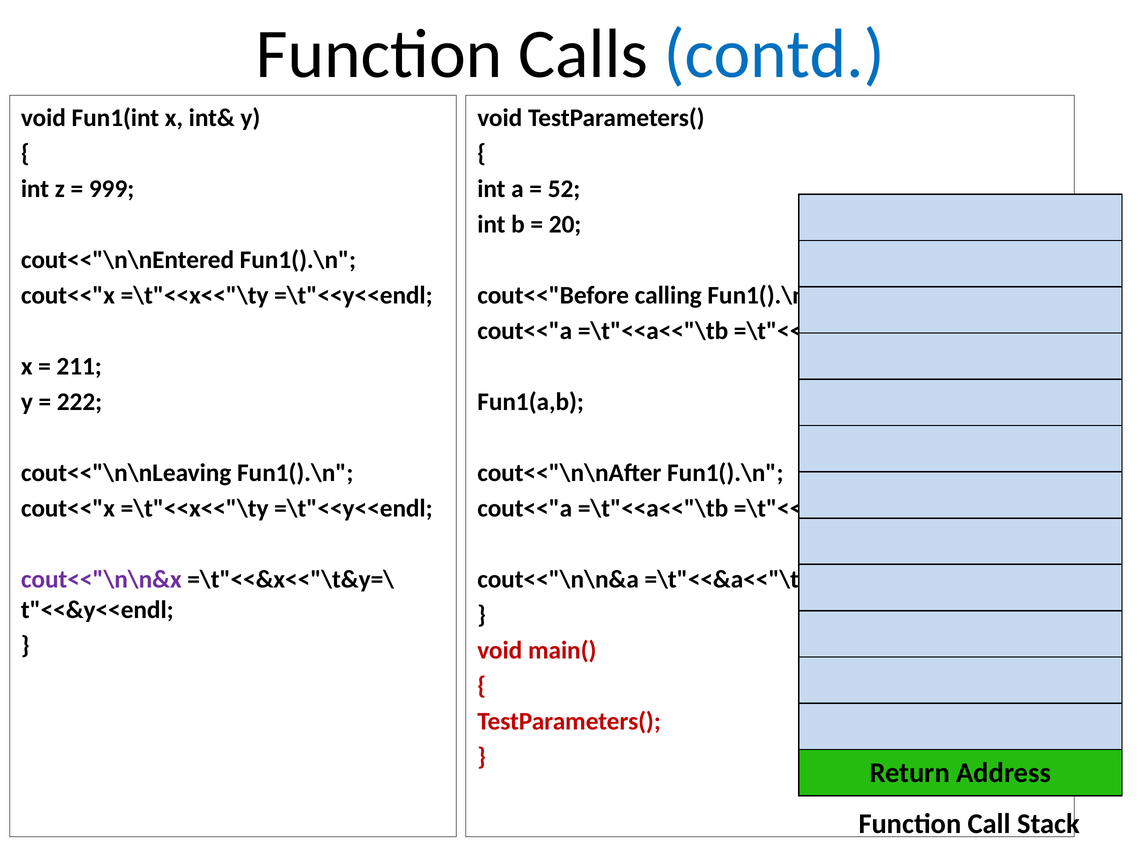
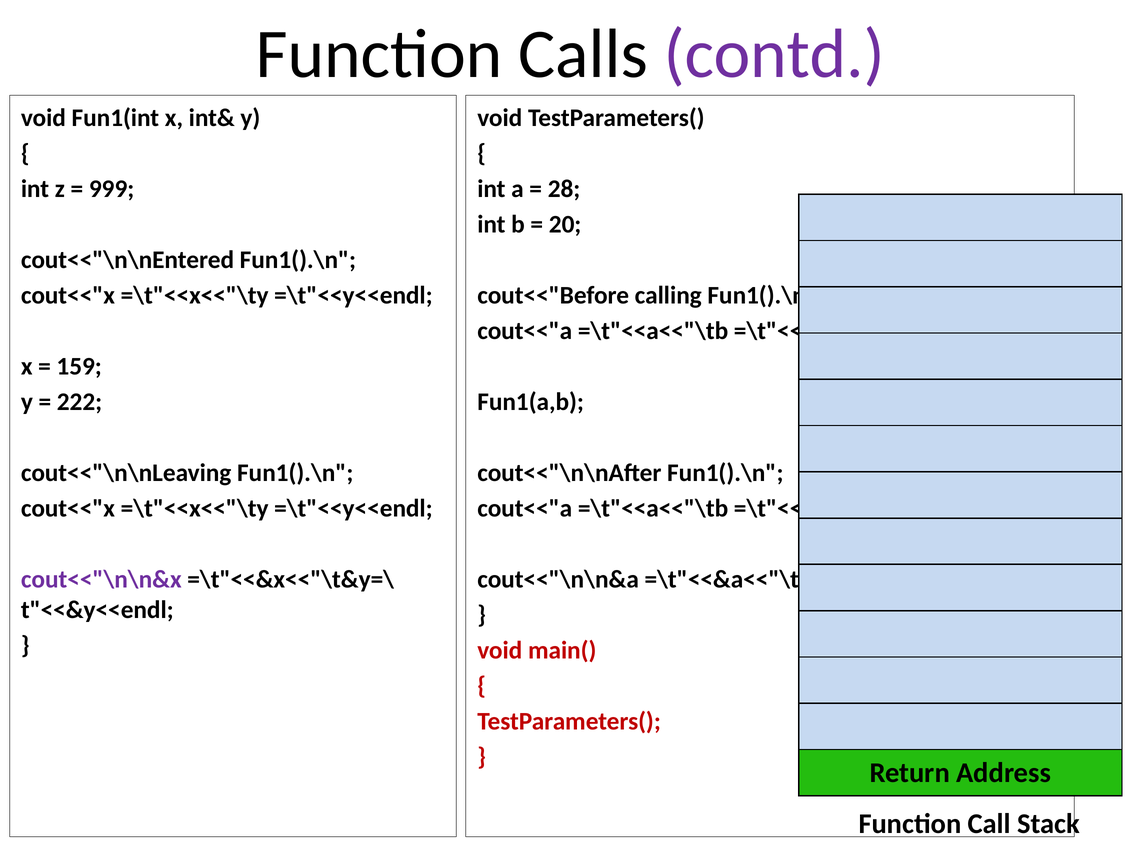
contd colour: blue -> purple
52: 52 -> 28
211: 211 -> 159
